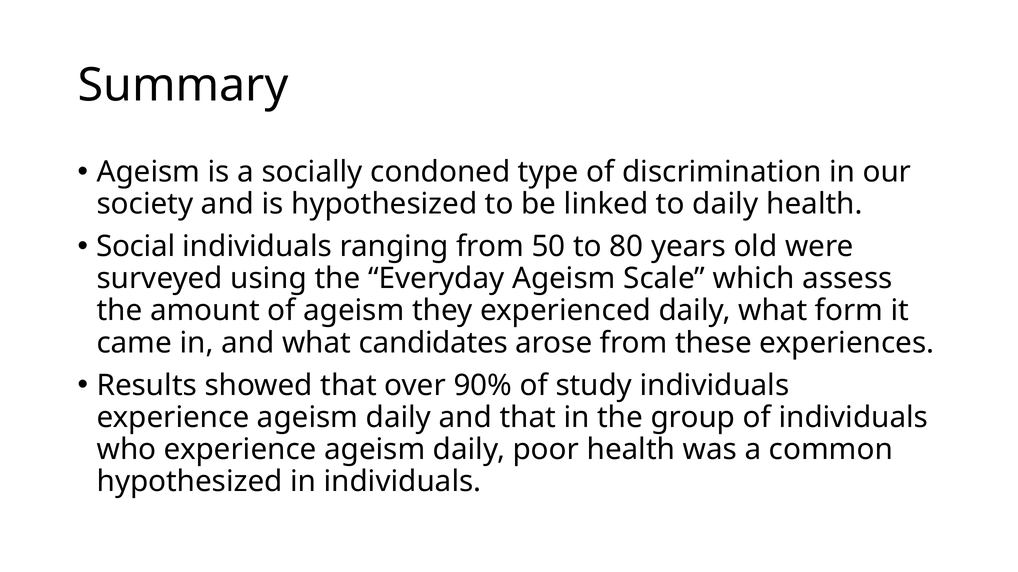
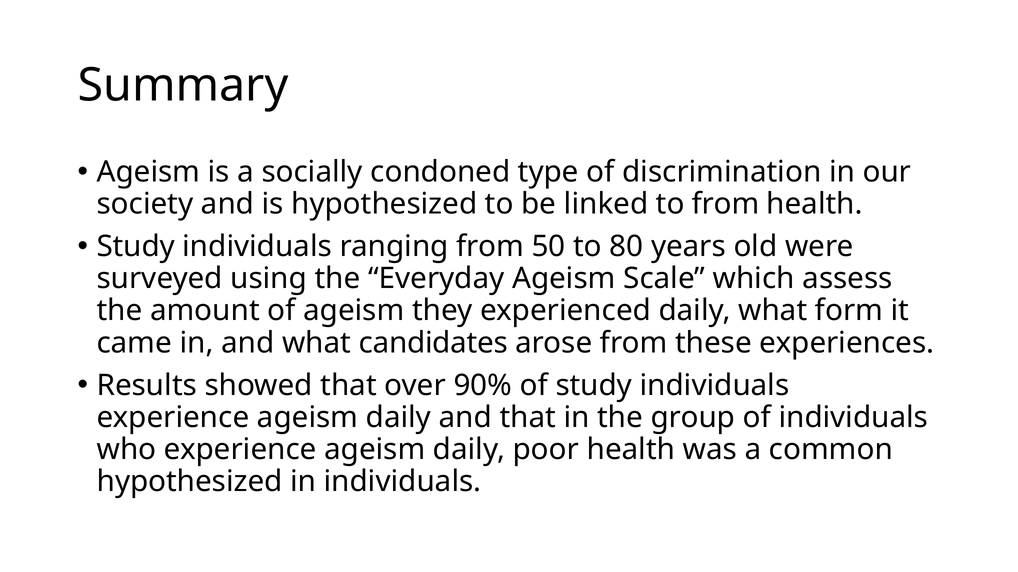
to daily: daily -> from
Social at (136, 247): Social -> Study
